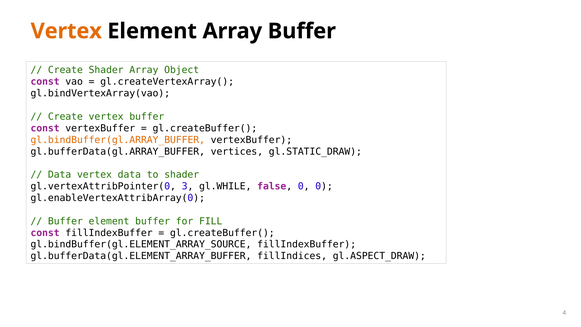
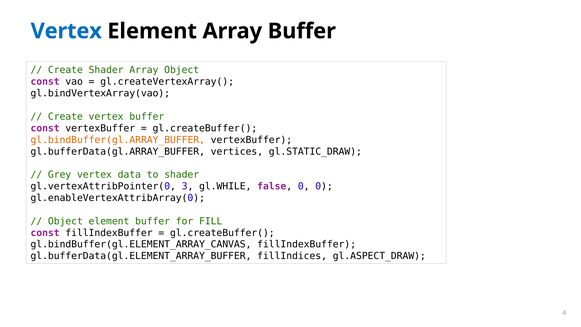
Vertex at (66, 31) colour: orange -> blue
Data at (60, 175): Data -> Grey
Buffer at (65, 221): Buffer -> Object
gl.bindBuffer(gl.ELEMENT_ARRAY_SOURCE: gl.bindBuffer(gl.ELEMENT_ARRAY_SOURCE -> gl.bindBuffer(gl.ELEMENT_ARRAY_CANVAS
